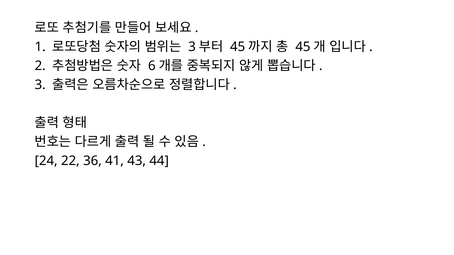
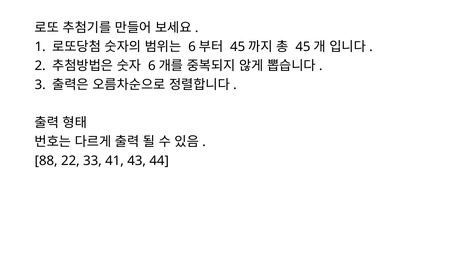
3 at (192, 47): 3 -> 6
24: 24 -> 88
36: 36 -> 33
